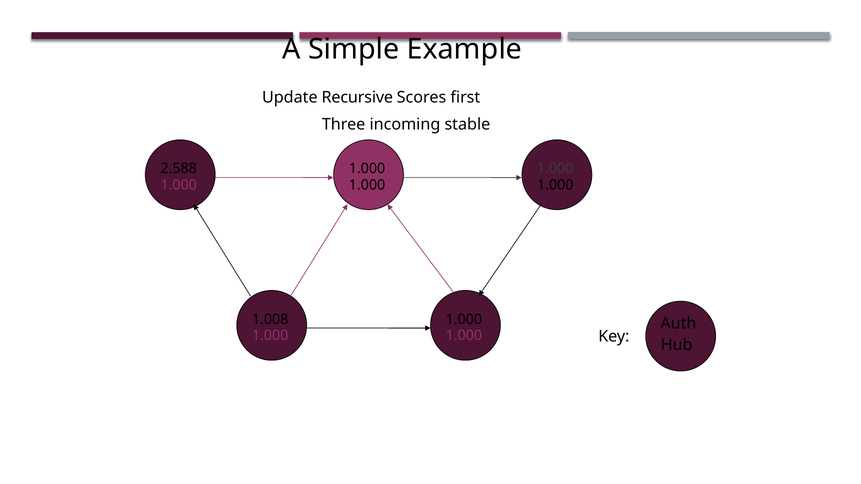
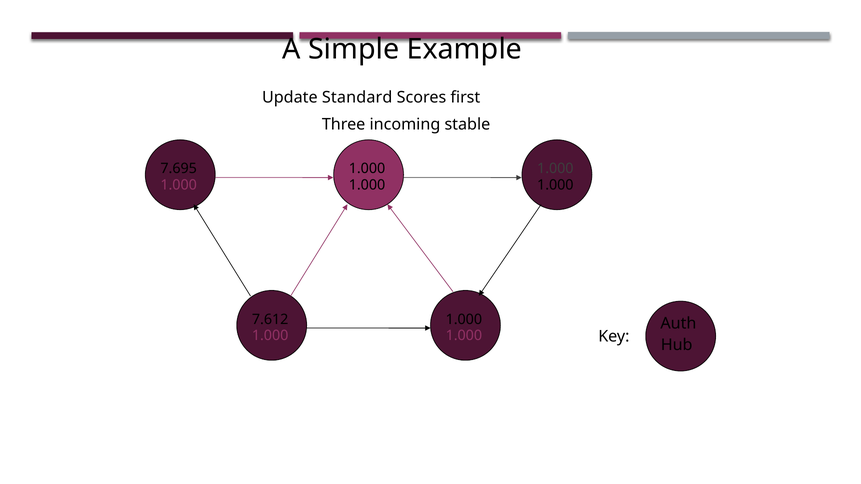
Recursive: Recursive -> Standard
2.588: 2.588 -> 7.695
1.008: 1.008 -> 7.612
